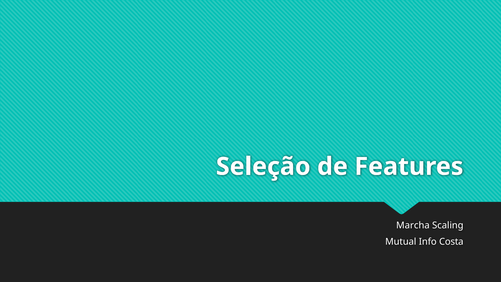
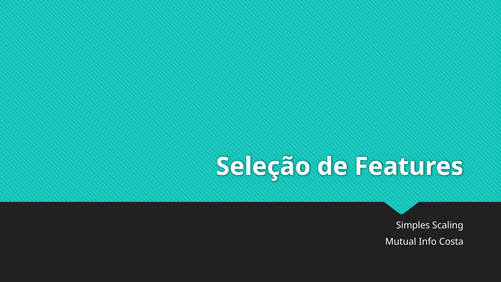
Marcha: Marcha -> Simples
